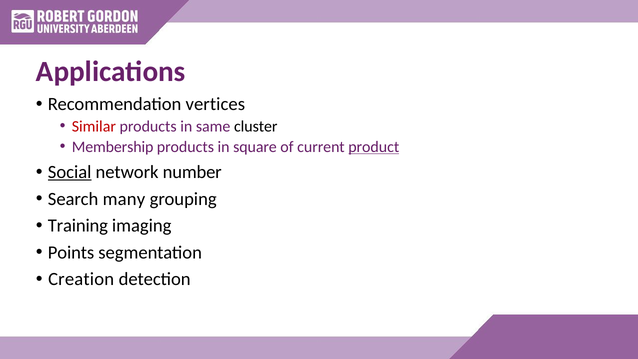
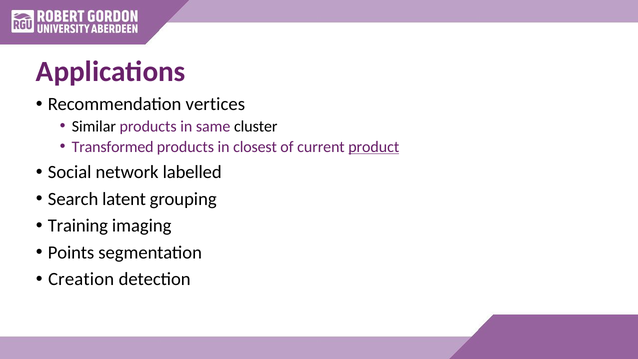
Similar colour: red -> black
Membership: Membership -> Transformed
square: square -> closest
Social underline: present -> none
number: number -> labelled
many: many -> latent
